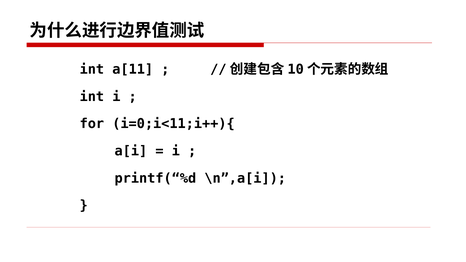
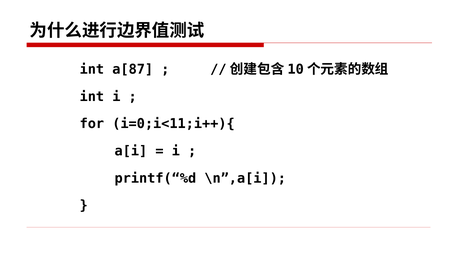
a[11: a[11 -> a[87
